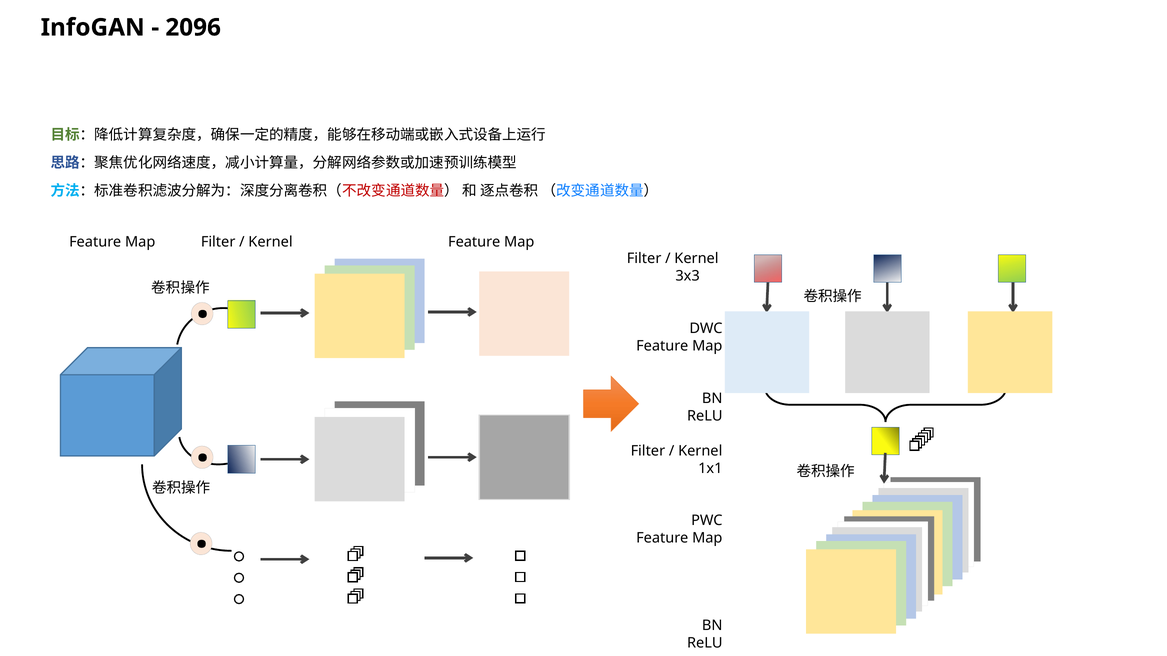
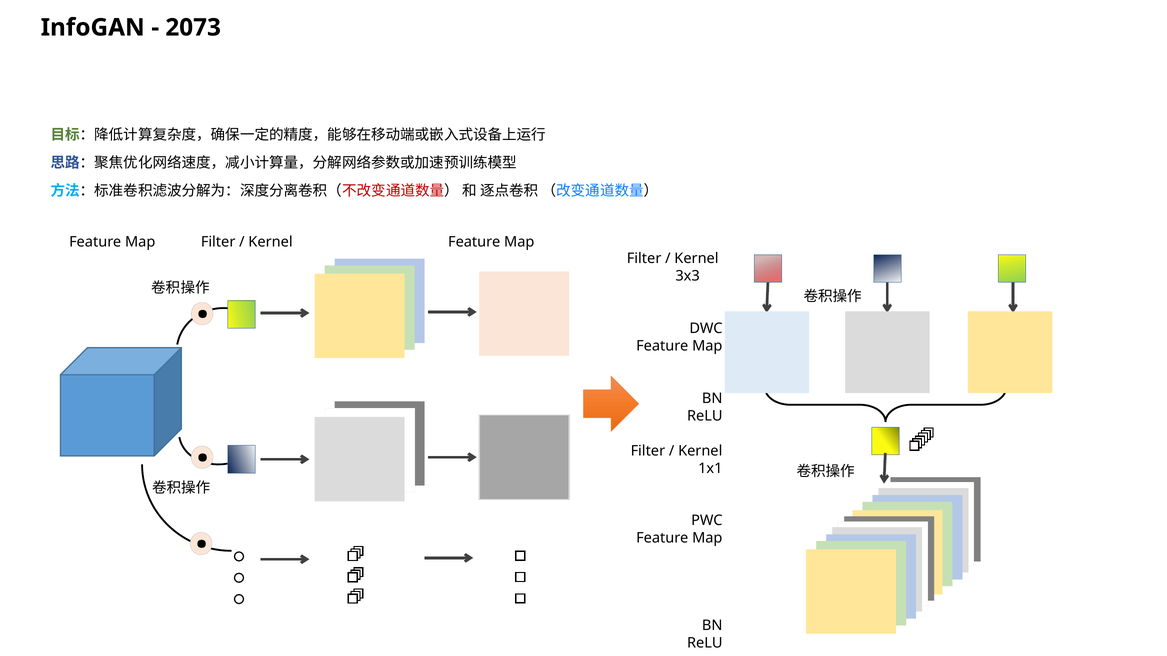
2096: 2096 -> 2073
